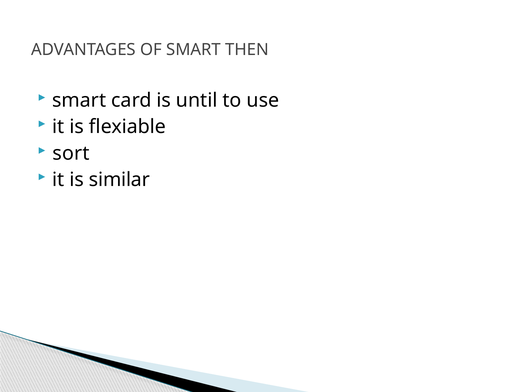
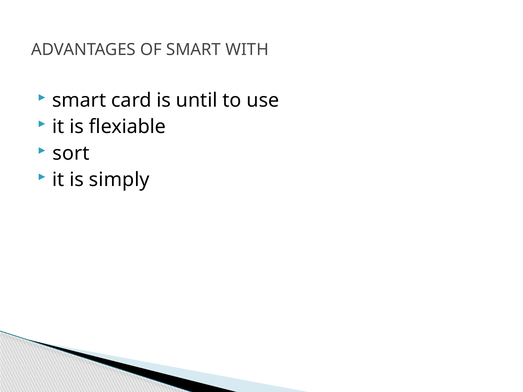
THEN: THEN -> WITH
similar: similar -> simply
